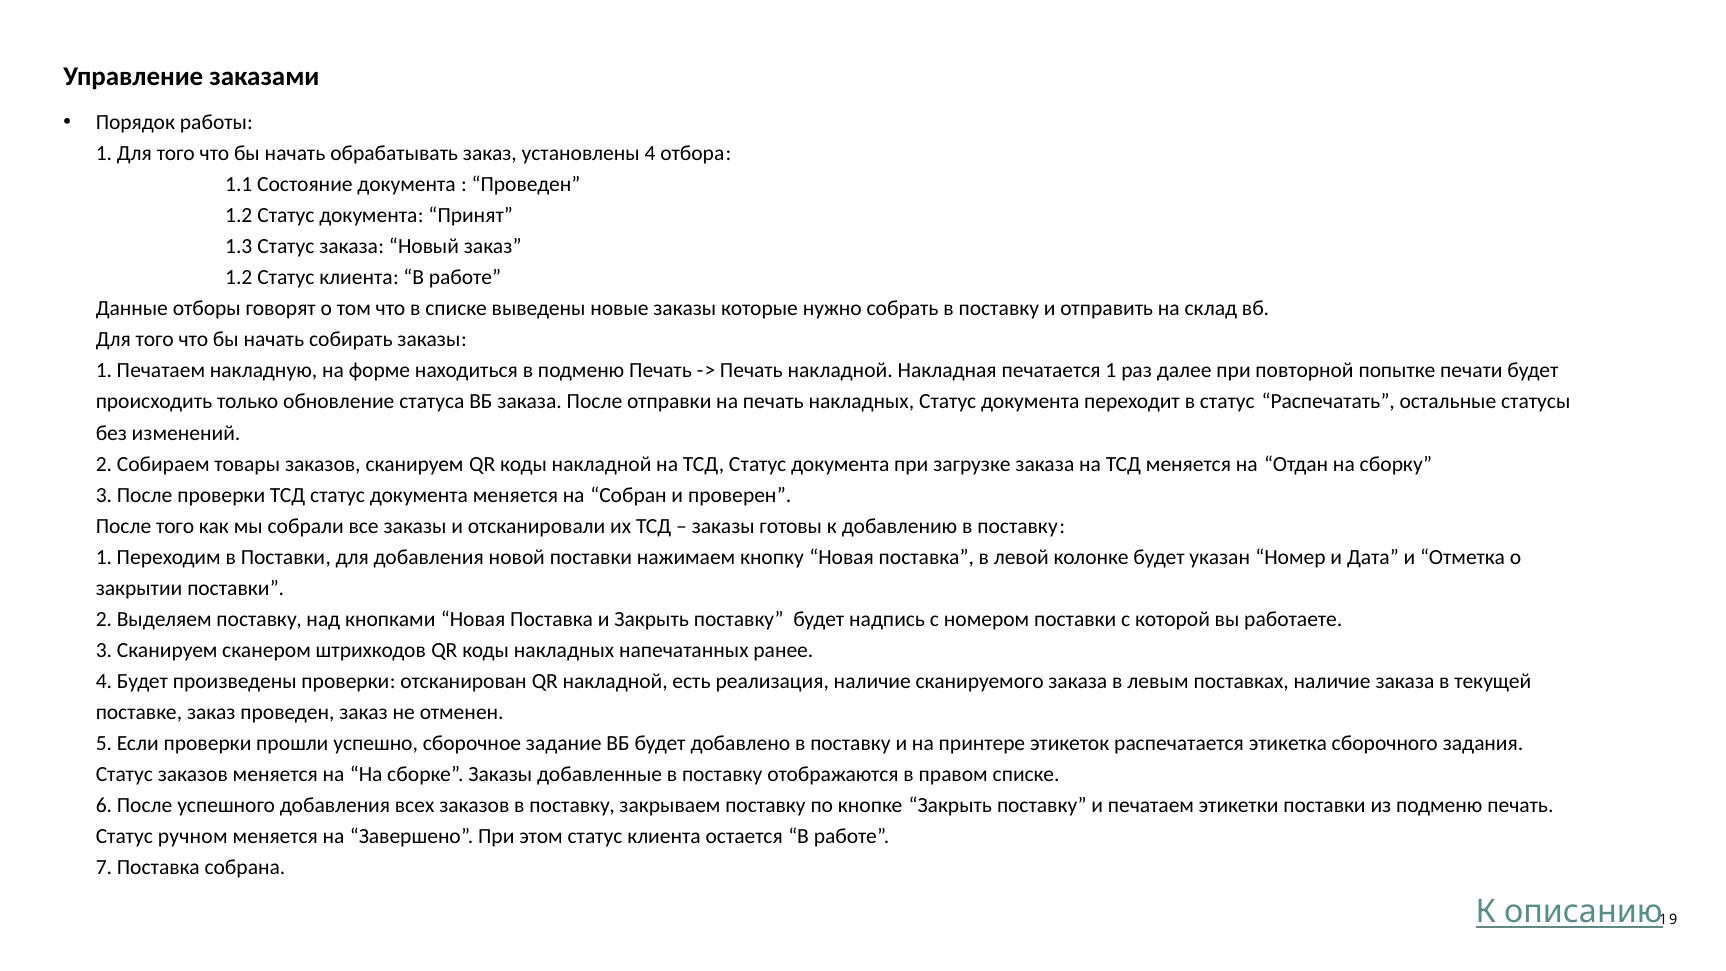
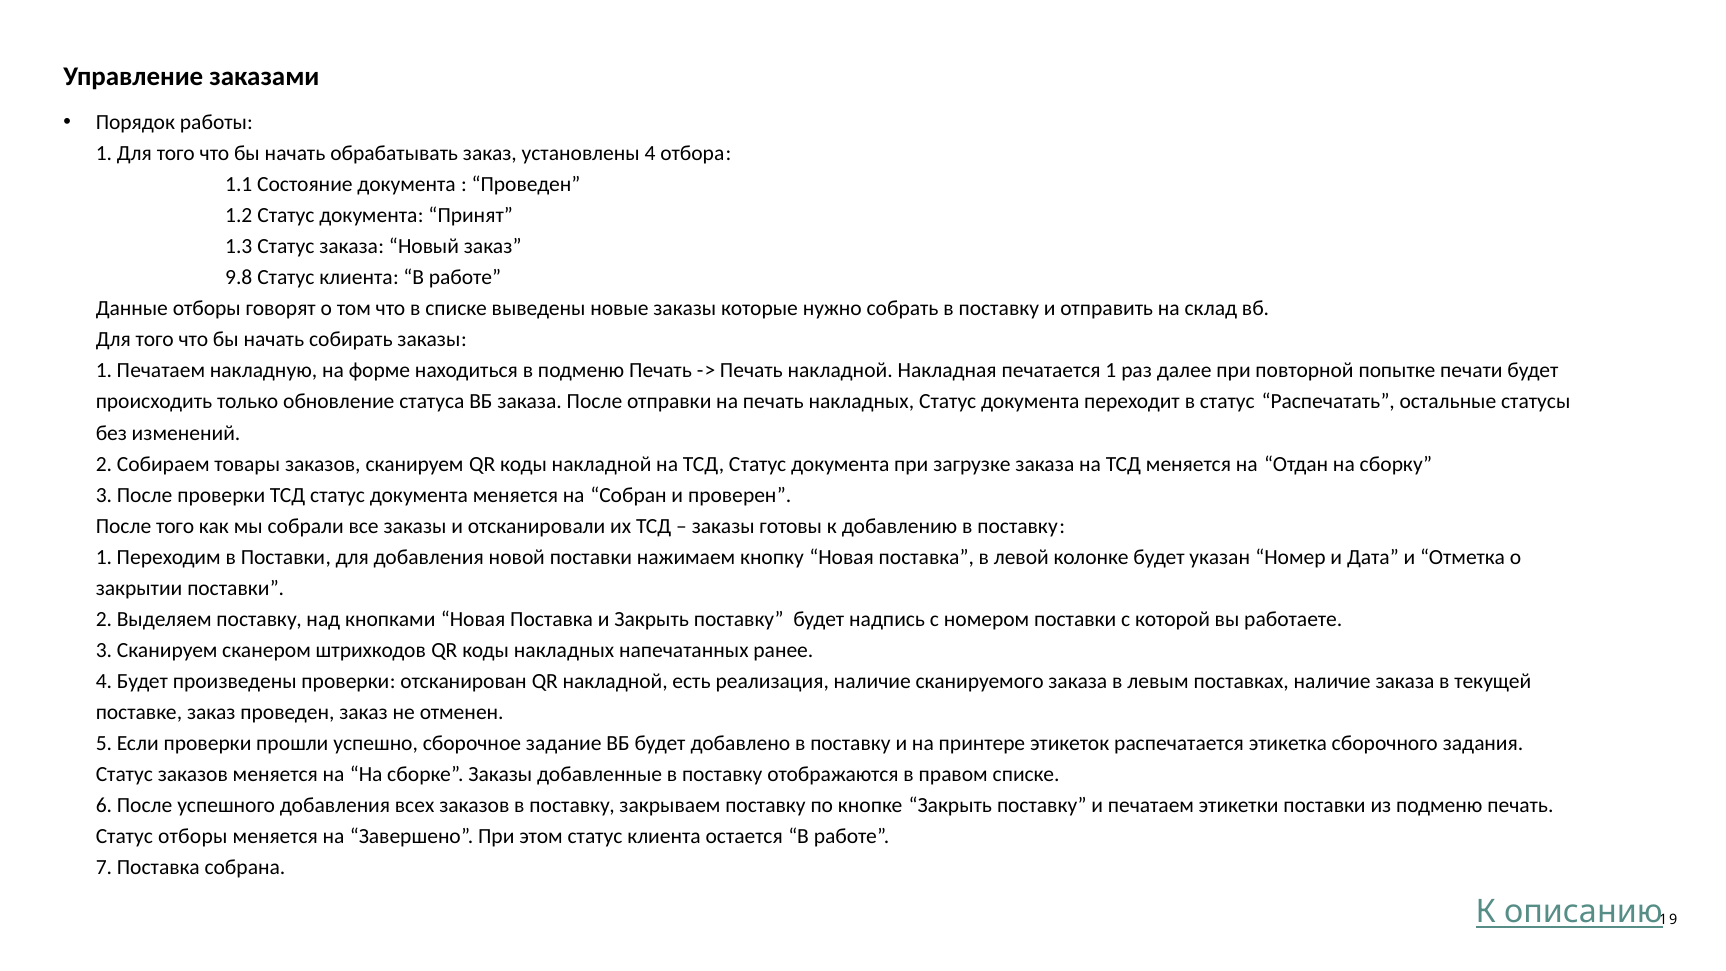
1.2 at (239, 278): 1.2 -> 9.8
Статус ручном: ручном -> отборы
